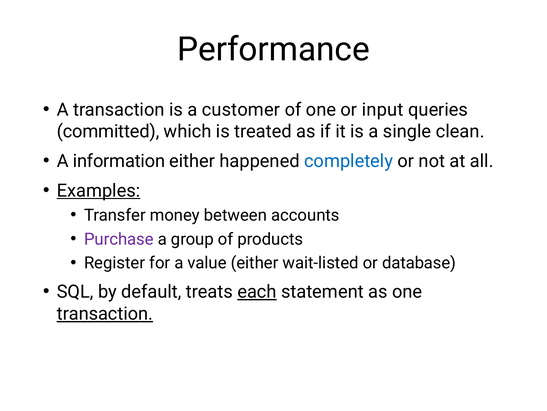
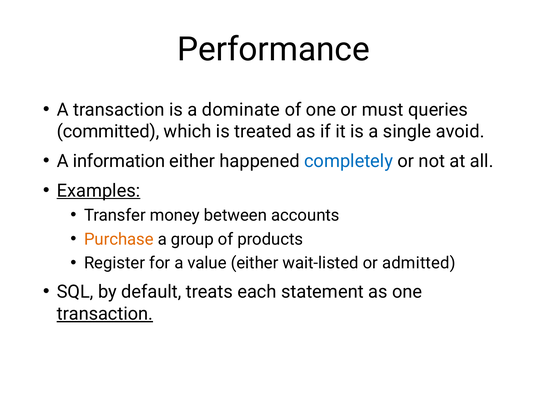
customer: customer -> dominate
input: input -> must
clean: clean -> avoid
Purchase colour: purple -> orange
database: database -> admitted
each underline: present -> none
